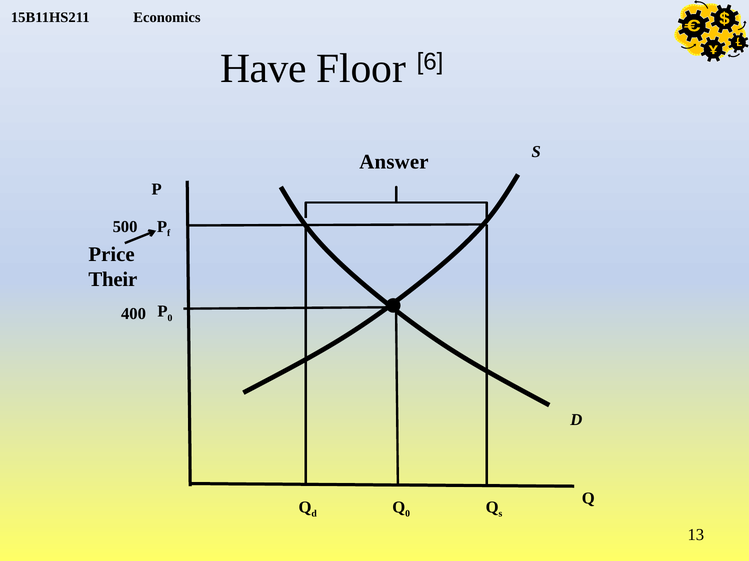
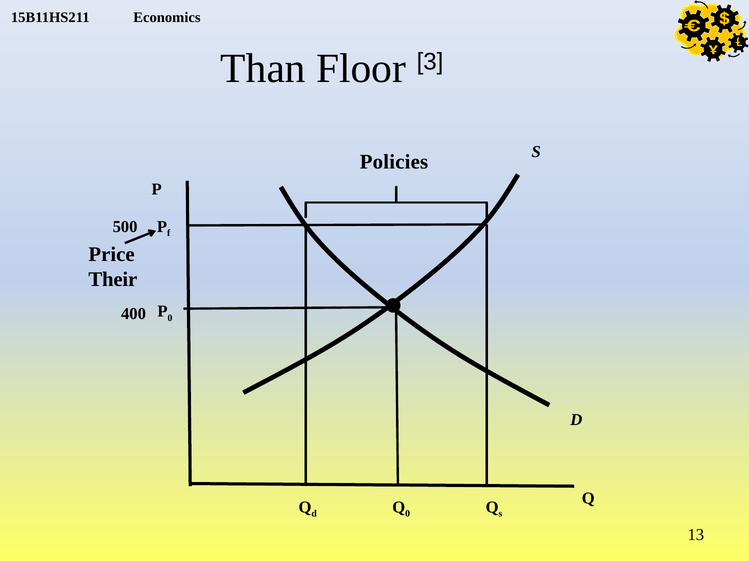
Have: Have -> Than
6: 6 -> 3
Answer: Answer -> Policies
